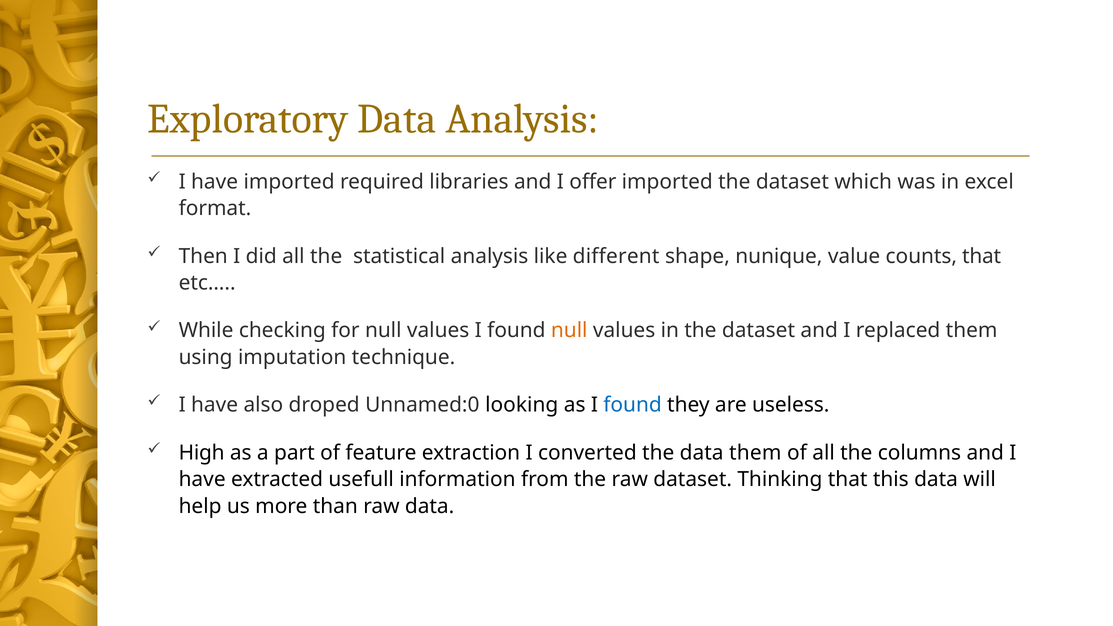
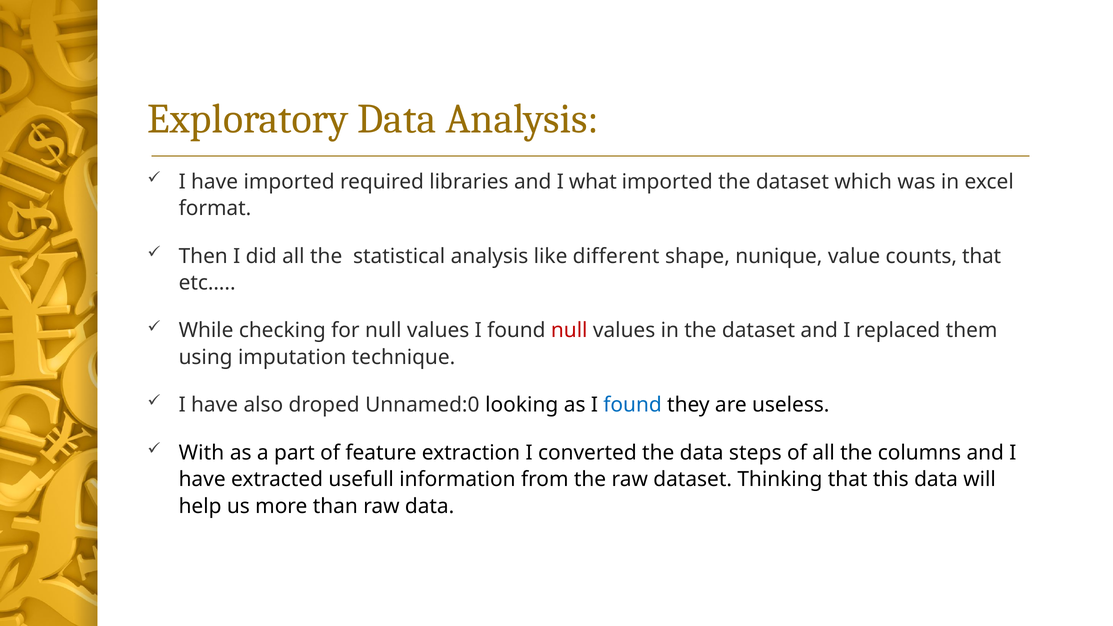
offer: offer -> what
null at (569, 331) colour: orange -> red
High: High -> With
data them: them -> steps
